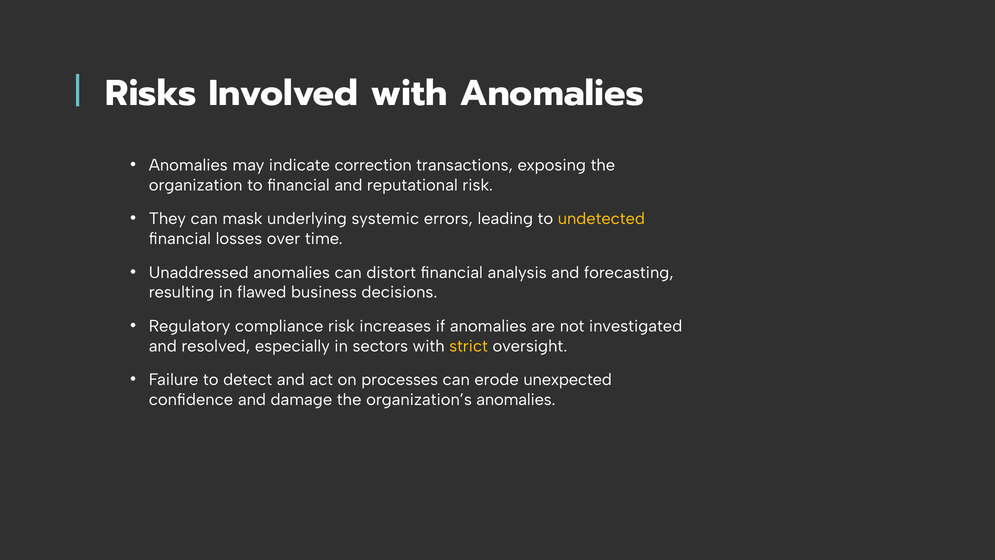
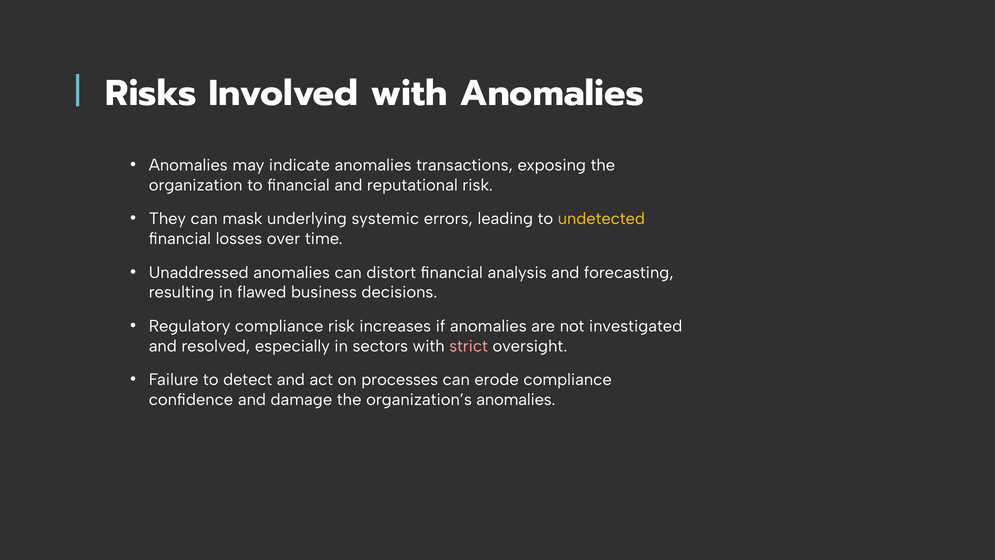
indicate correction: correction -> anomalies
strict colour: yellow -> pink
erode unexpected: unexpected -> compliance
